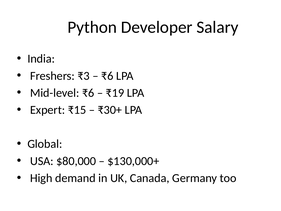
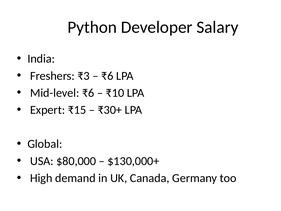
₹19: ₹19 -> ₹10
